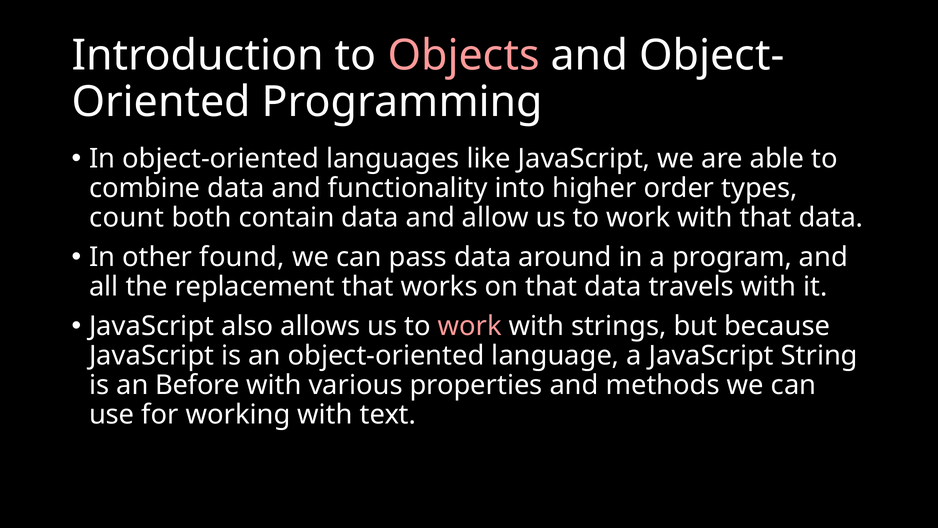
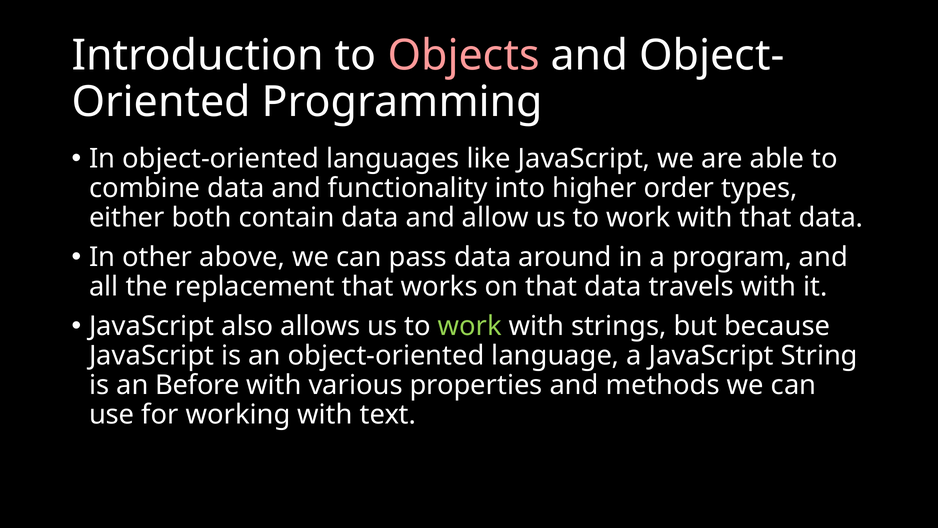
count: count -> either
found: found -> above
work at (470, 326) colour: pink -> light green
